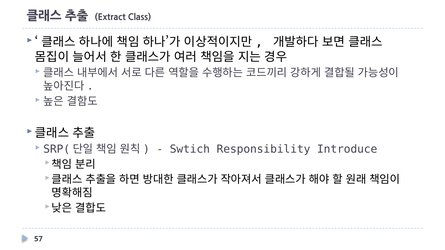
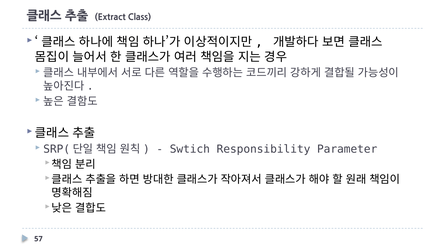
Introduce: Introduce -> Parameter
